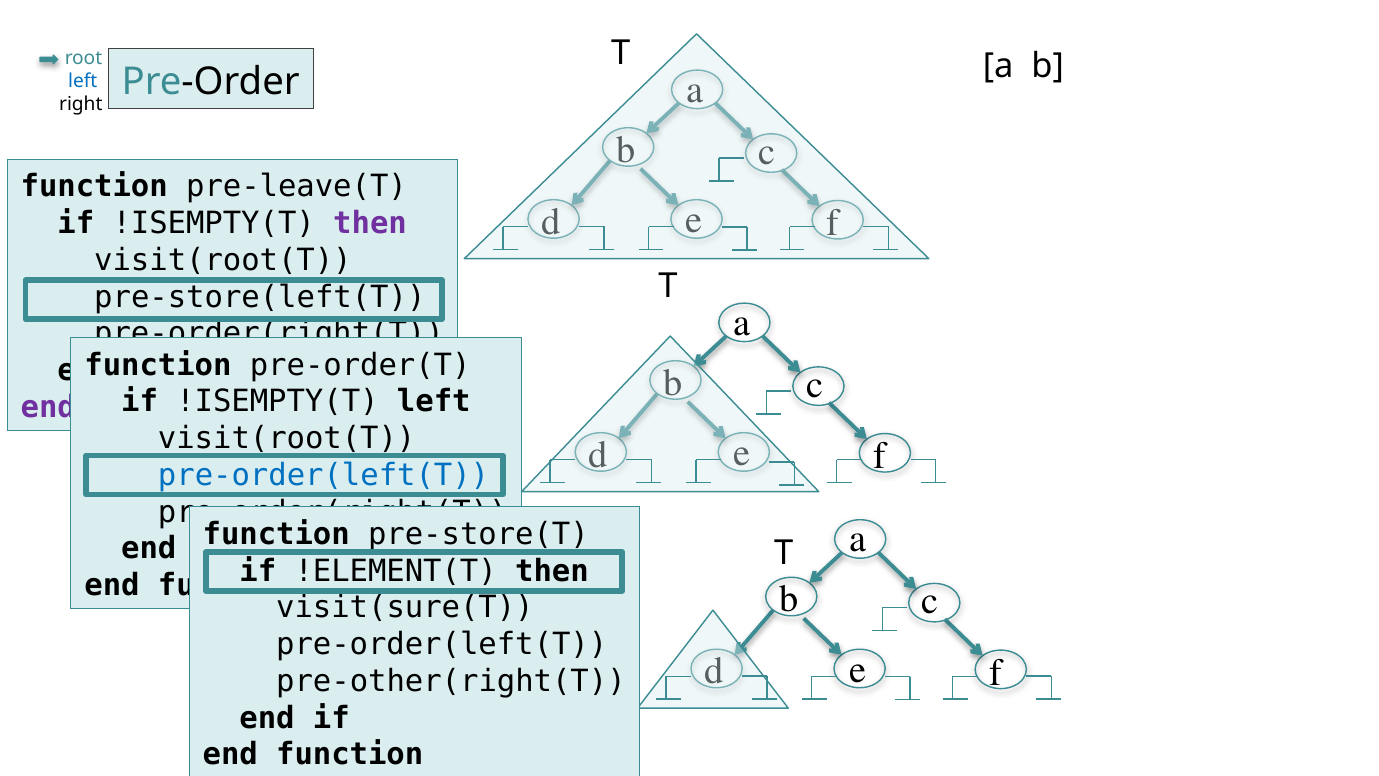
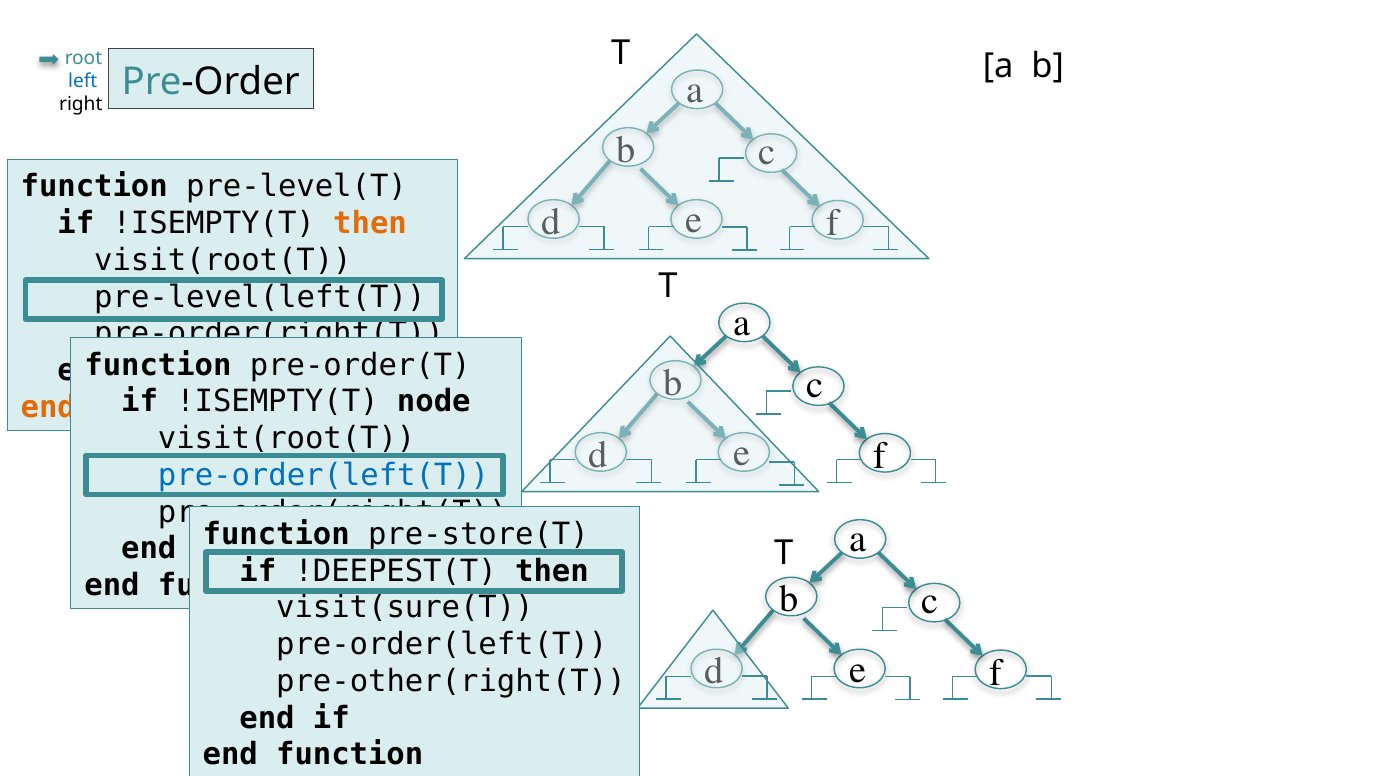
pre-leave(T: pre-leave(T -> pre-level(T
then at (370, 223) colour: purple -> orange
pre-store(left(T: pre-store(left(T -> pre-level(left(T
left at (434, 402): left -> node
end at (48, 407) colour: purple -> orange
!ELEMENT(T: !ELEMENT(T -> !DEEPEST(T
